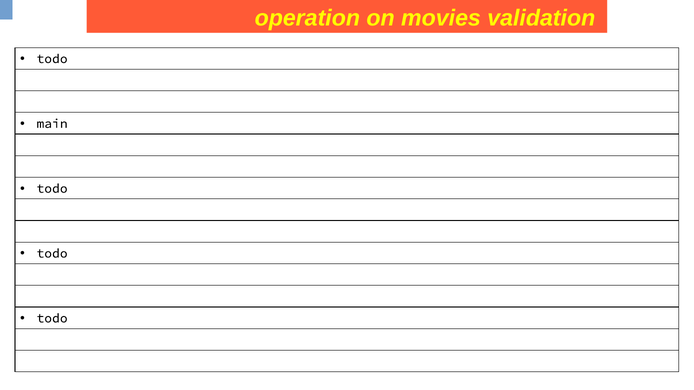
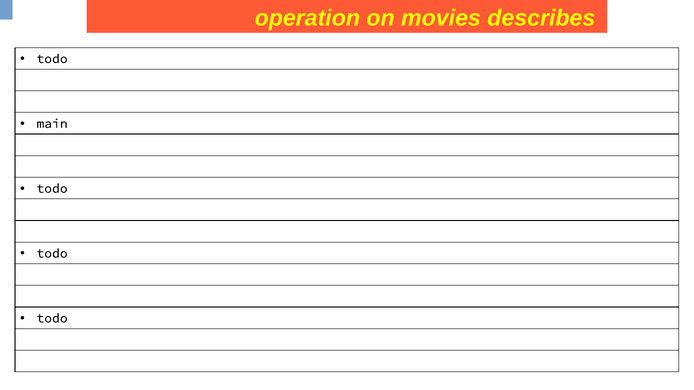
validation: validation -> describes
